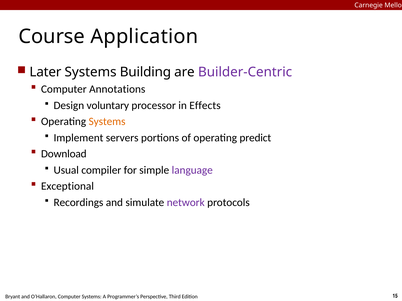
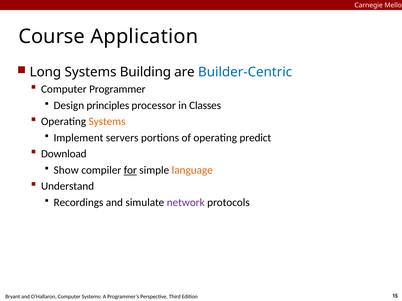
Later: Later -> Long
Builder-Centric colour: purple -> blue
Annotations: Annotations -> Programmer
voluntary: voluntary -> principles
Effects: Effects -> Classes
Usual: Usual -> Show
for underline: none -> present
language colour: purple -> orange
Exceptional: Exceptional -> Understand
